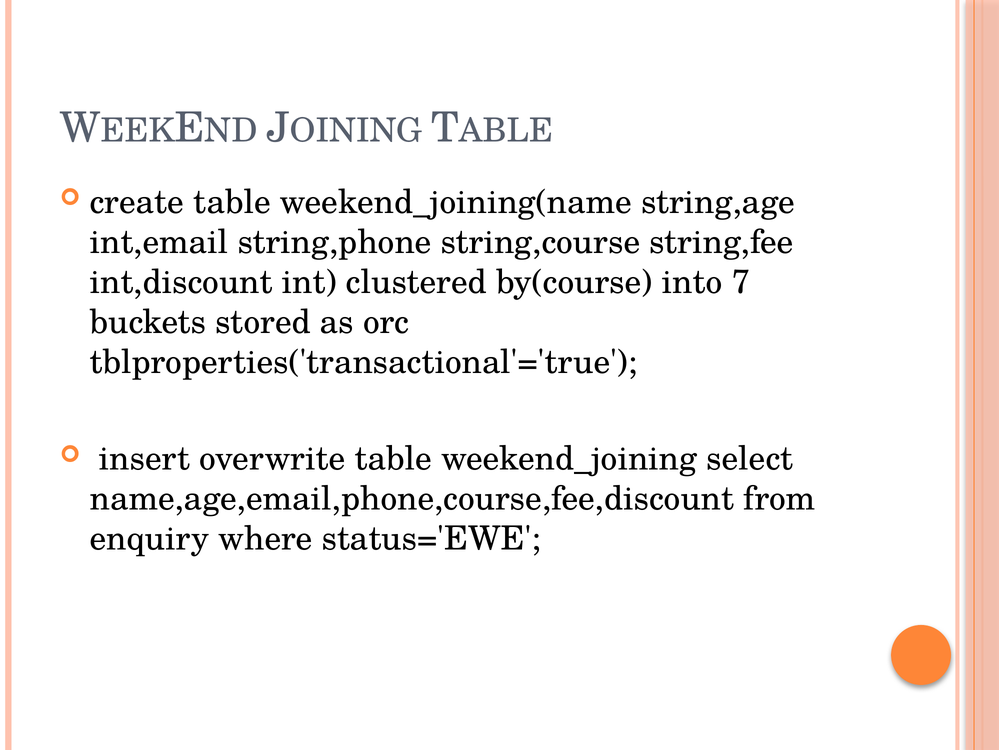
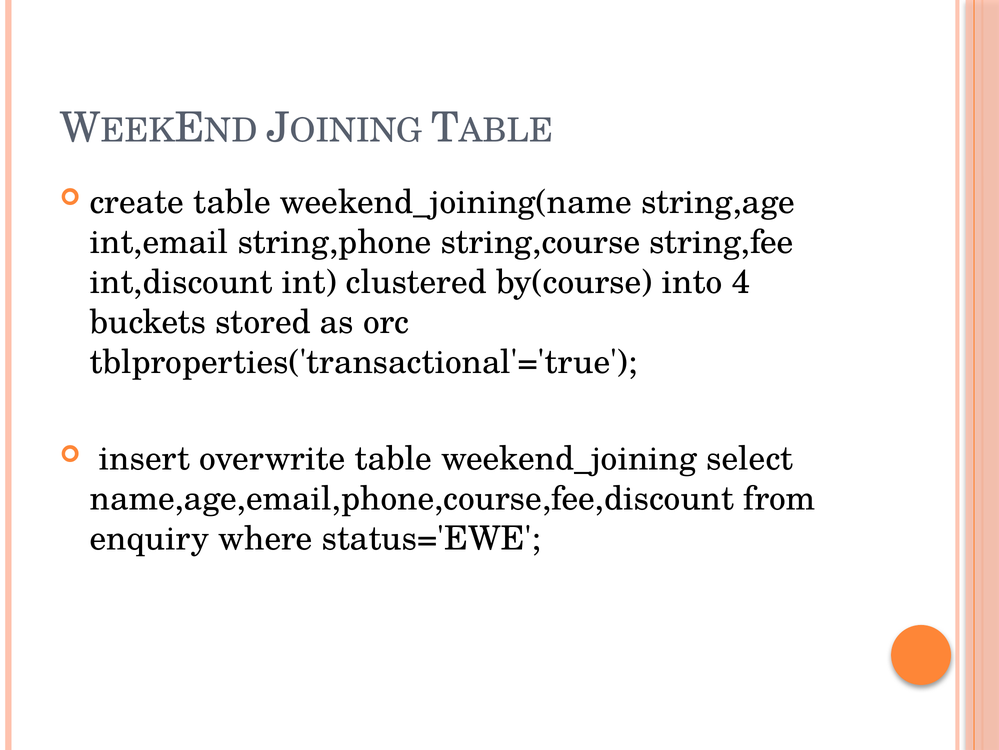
7: 7 -> 4
